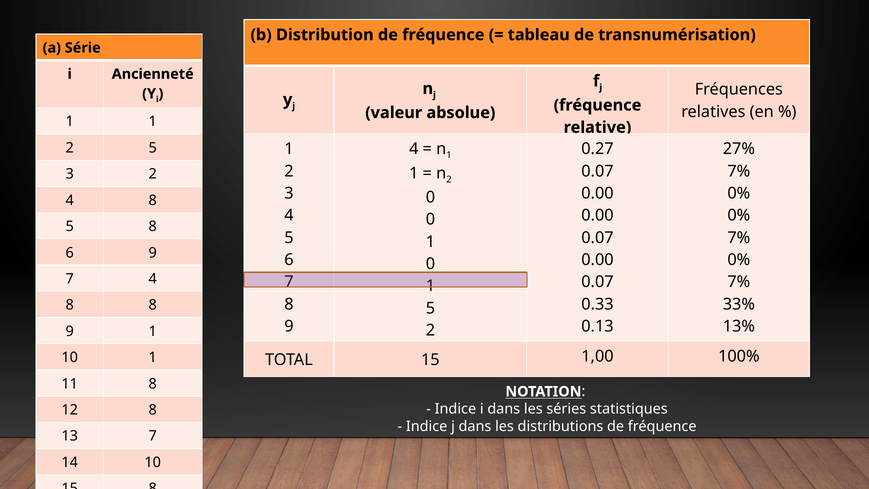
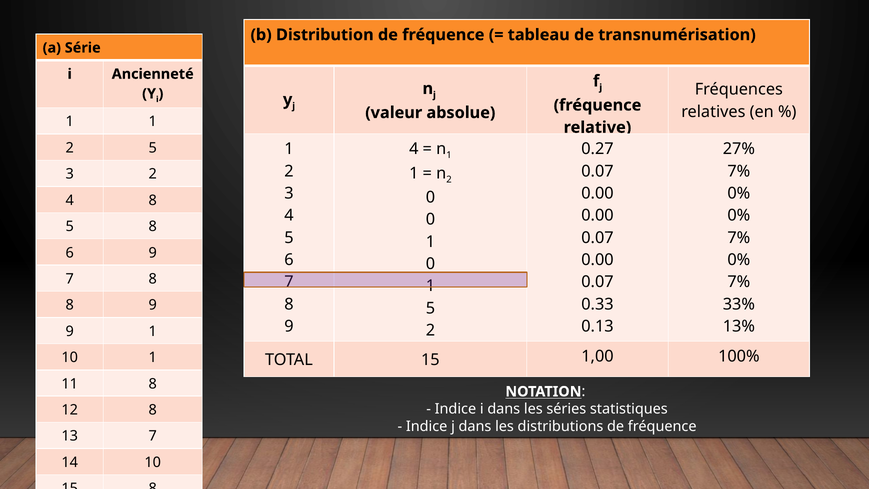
4 at (153, 279): 4 -> 8
8 at (153, 305): 8 -> 9
